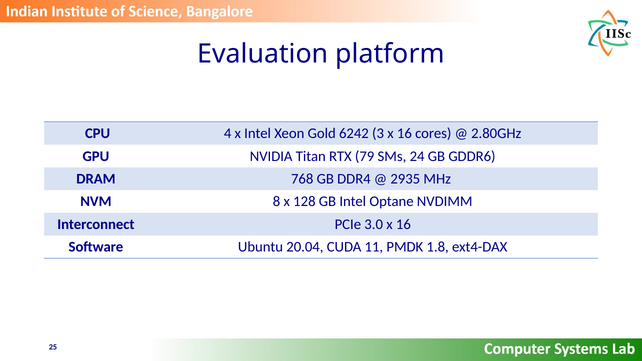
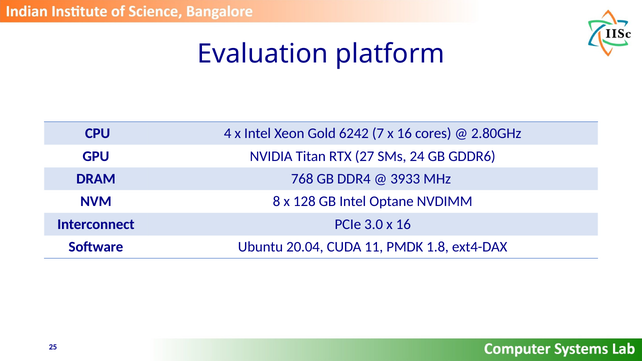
3: 3 -> 7
79: 79 -> 27
2935: 2935 -> 3933
